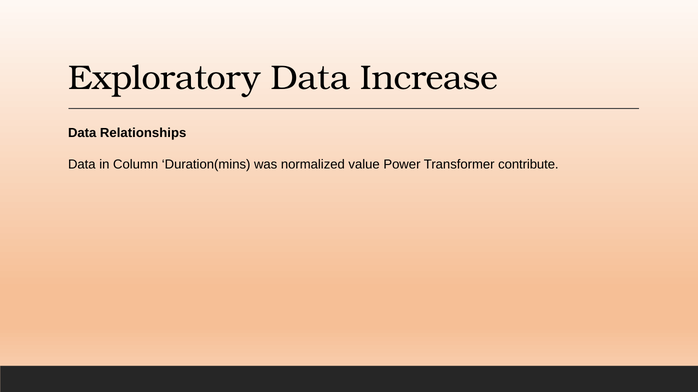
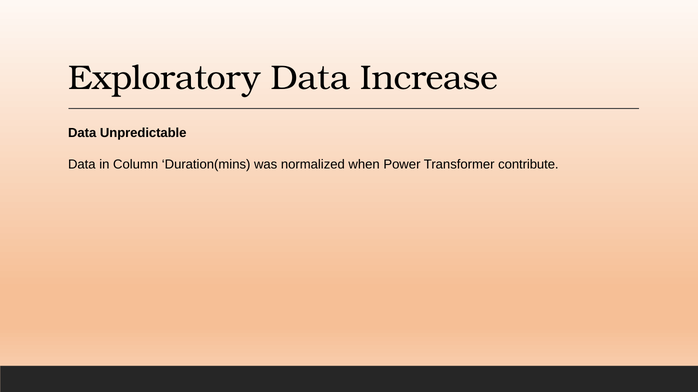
Relationships: Relationships -> Unpredictable
value: value -> when
